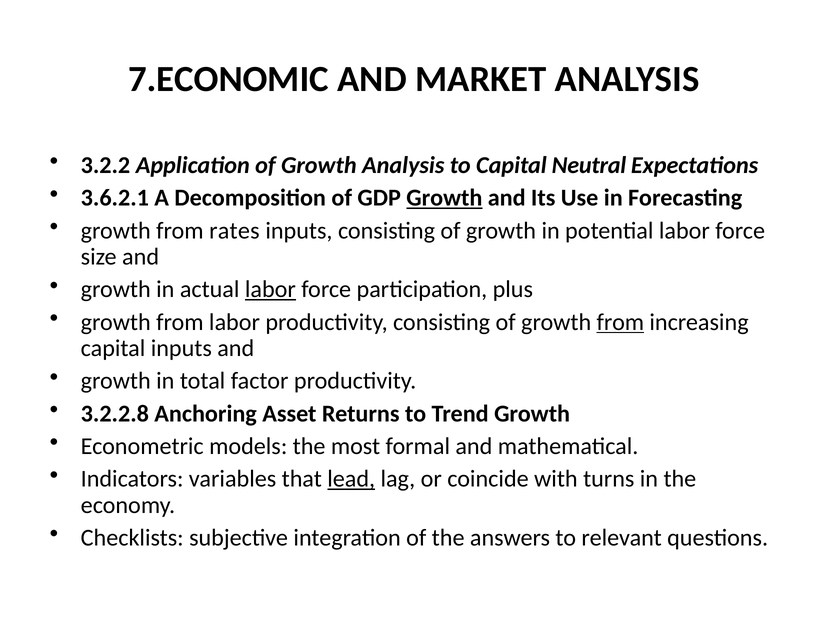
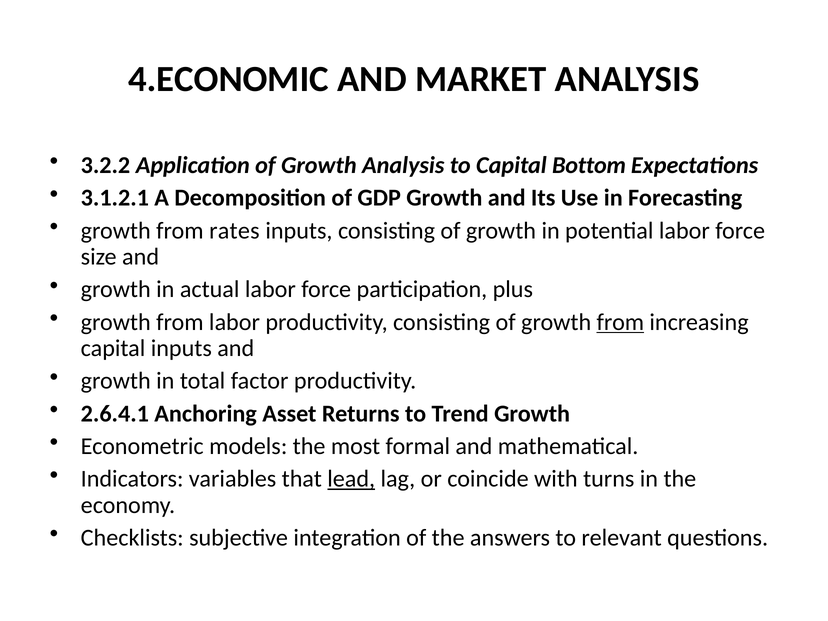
7.ECONOMIC: 7.ECONOMIC -> 4.ECONOMIC
Neutral: Neutral -> Bottom
3.6.2.1: 3.6.2.1 -> 3.1.2.1
Growth at (444, 198) underline: present -> none
labor at (270, 289) underline: present -> none
3.2.2.8: 3.2.2.8 -> 2.6.4.1
